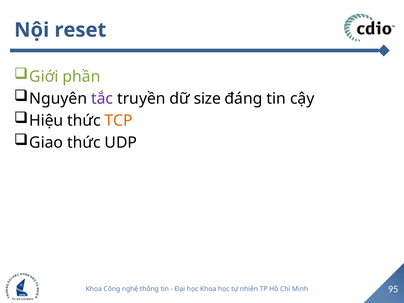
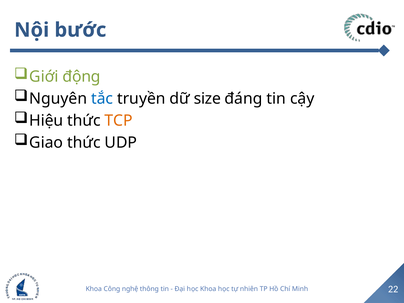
reset: reset -> bước
phần: phần -> động
tắc colour: purple -> blue
95: 95 -> 22
